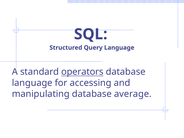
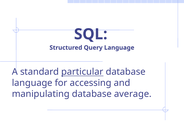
operators: operators -> particular
